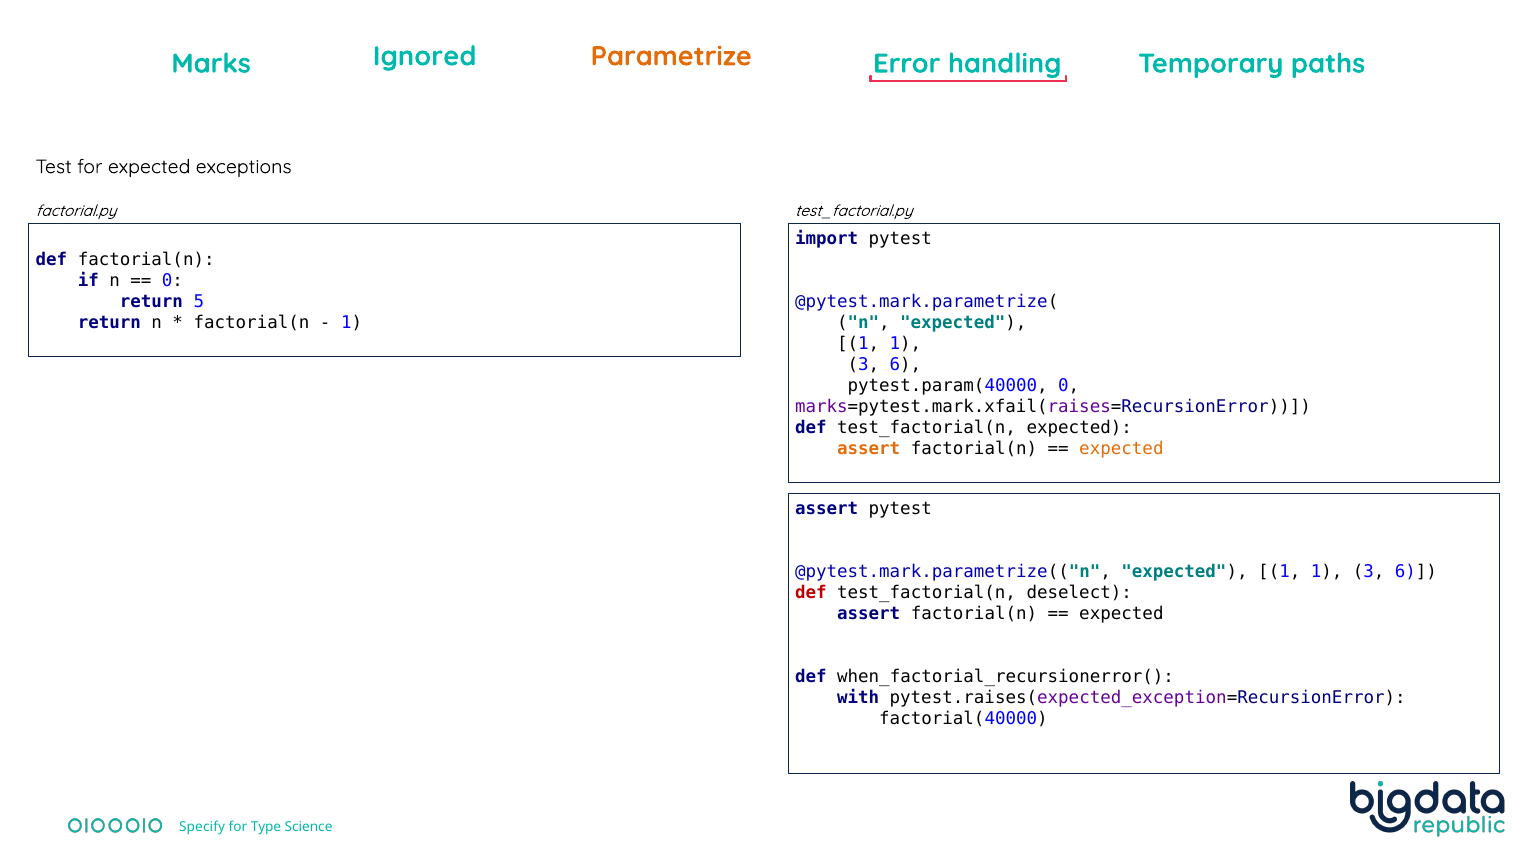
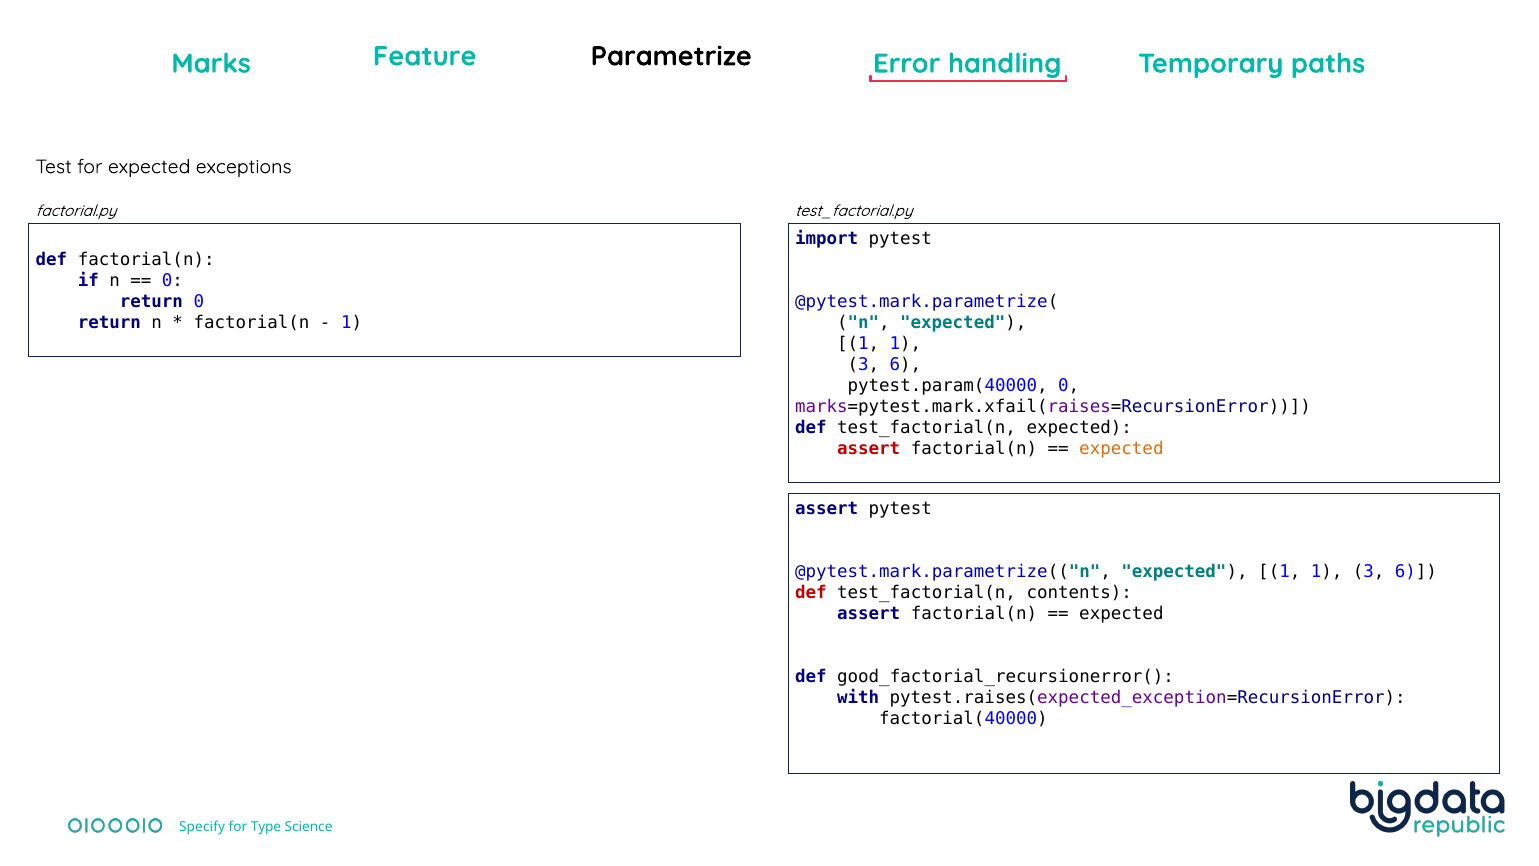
Ignored: Ignored -> Feature
Parametrize colour: orange -> black
return 5: 5 -> 0
assert at (869, 449) colour: orange -> red
deselect: deselect -> contents
when_factorial_recursionerror(: when_factorial_recursionerror( -> good_factorial_recursionerror(
